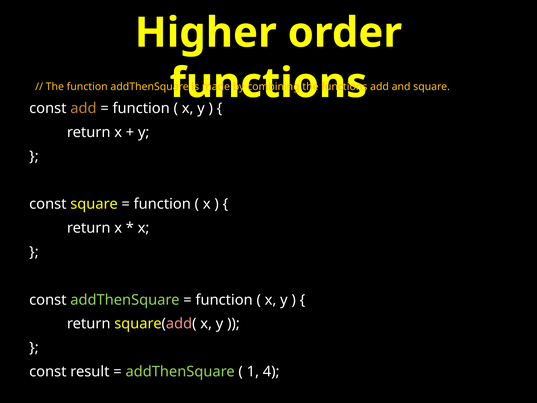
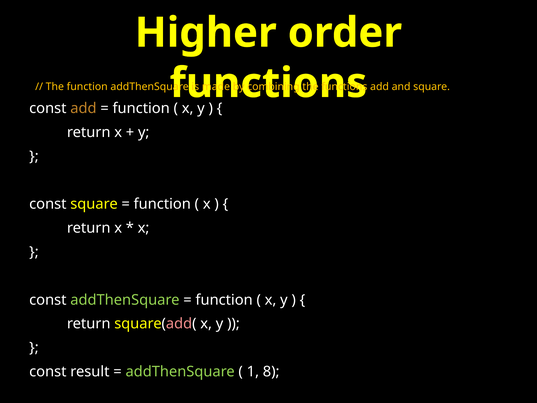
4: 4 -> 8
